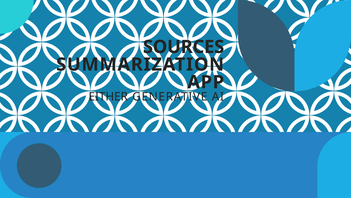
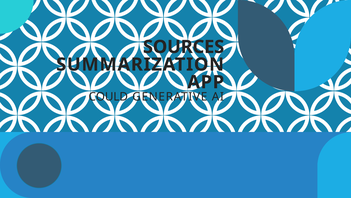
EITHER: EITHER -> COULD
